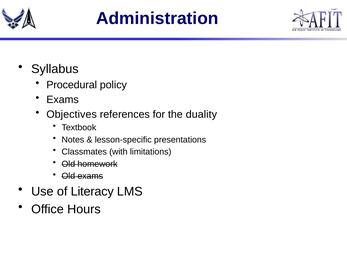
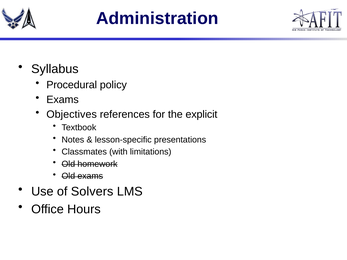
duality: duality -> explicit
Literacy: Literacy -> Solvers
